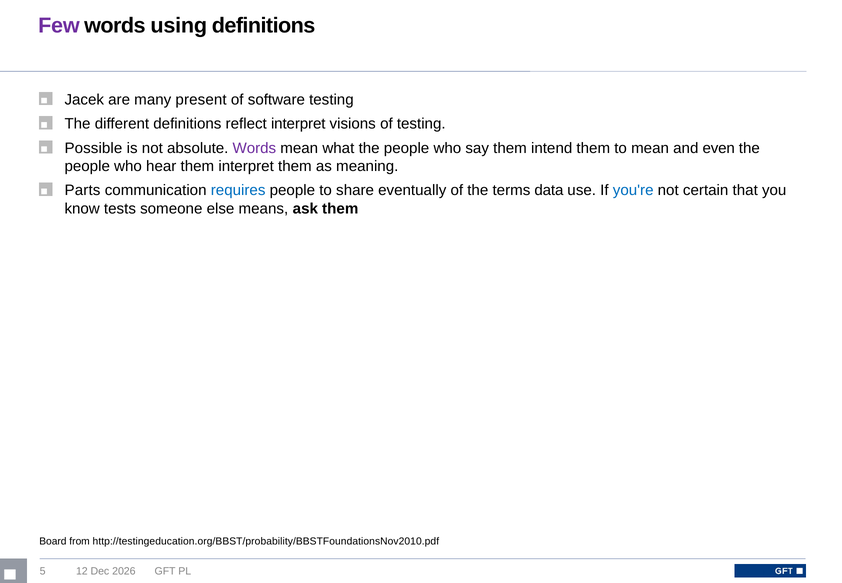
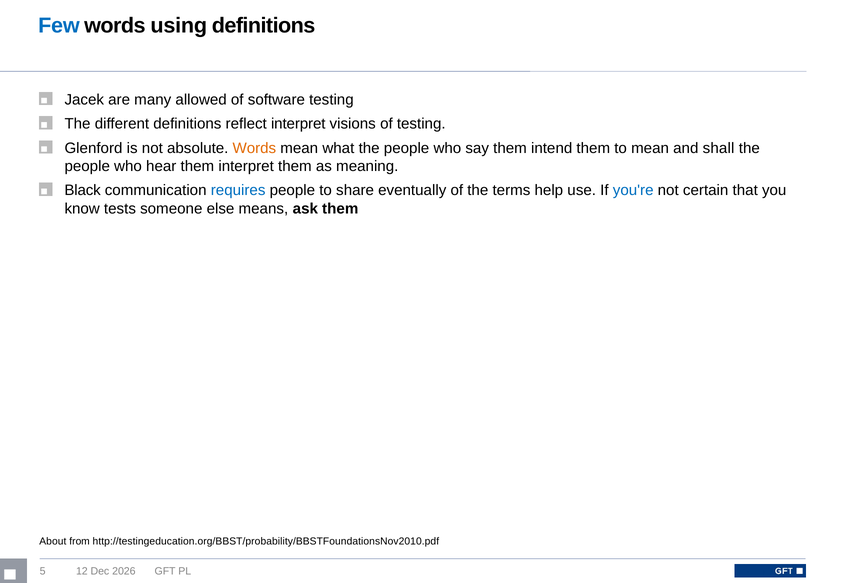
Few colour: purple -> blue
present: present -> allowed
Possible: Possible -> Glenford
Words at (254, 148) colour: purple -> orange
even: even -> shall
Parts: Parts -> Black
data: data -> help
Board: Board -> About
